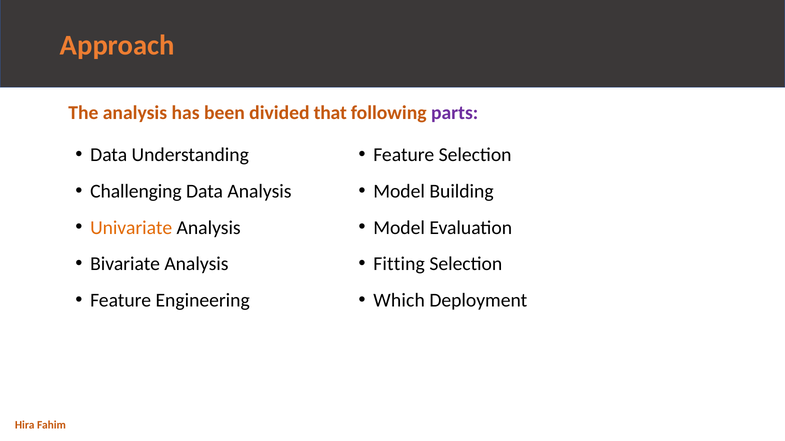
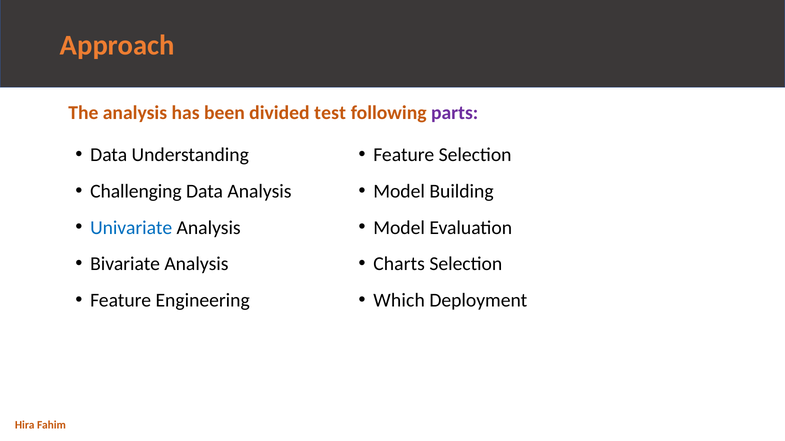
that: that -> test
Univariate colour: orange -> blue
Fitting: Fitting -> Charts
